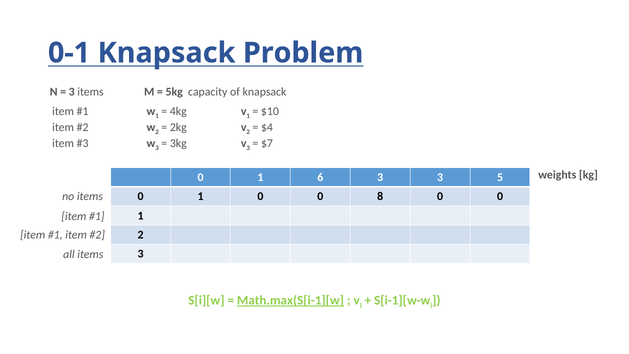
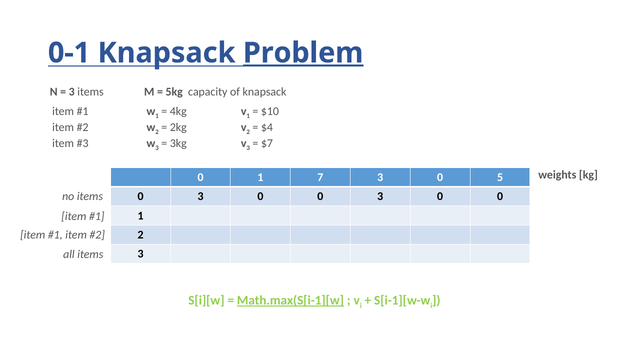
Problem underline: none -> present
6: 6 -> 7
3 at (440, 177): 3 -> 0
1 at (201, 196): 1 -> 3
0 0 8: 8 -> 3
